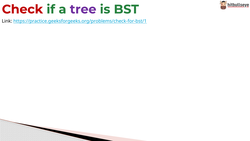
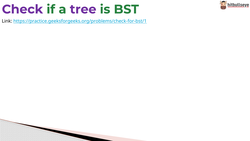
Check colour: red -> purple
